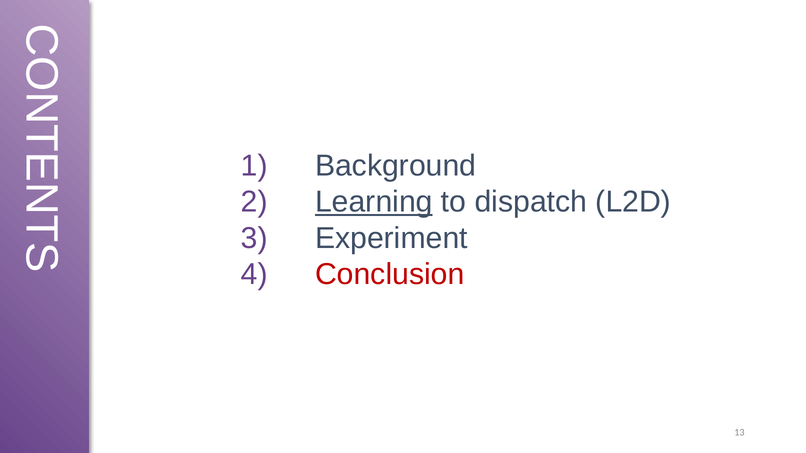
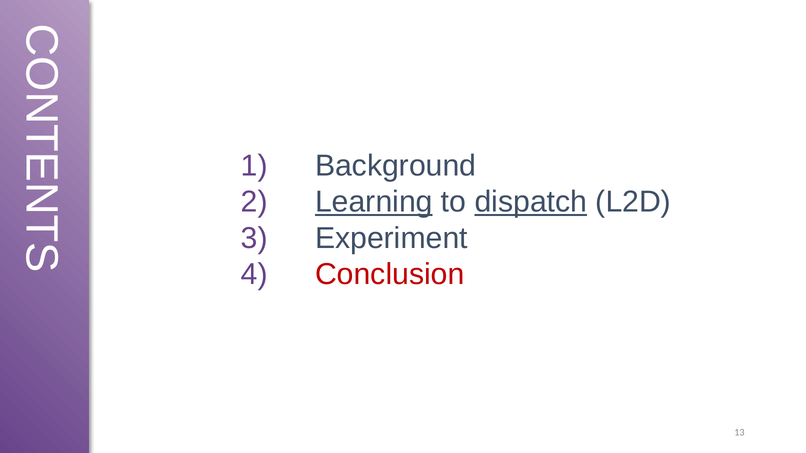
dispatch underline: none -> present
